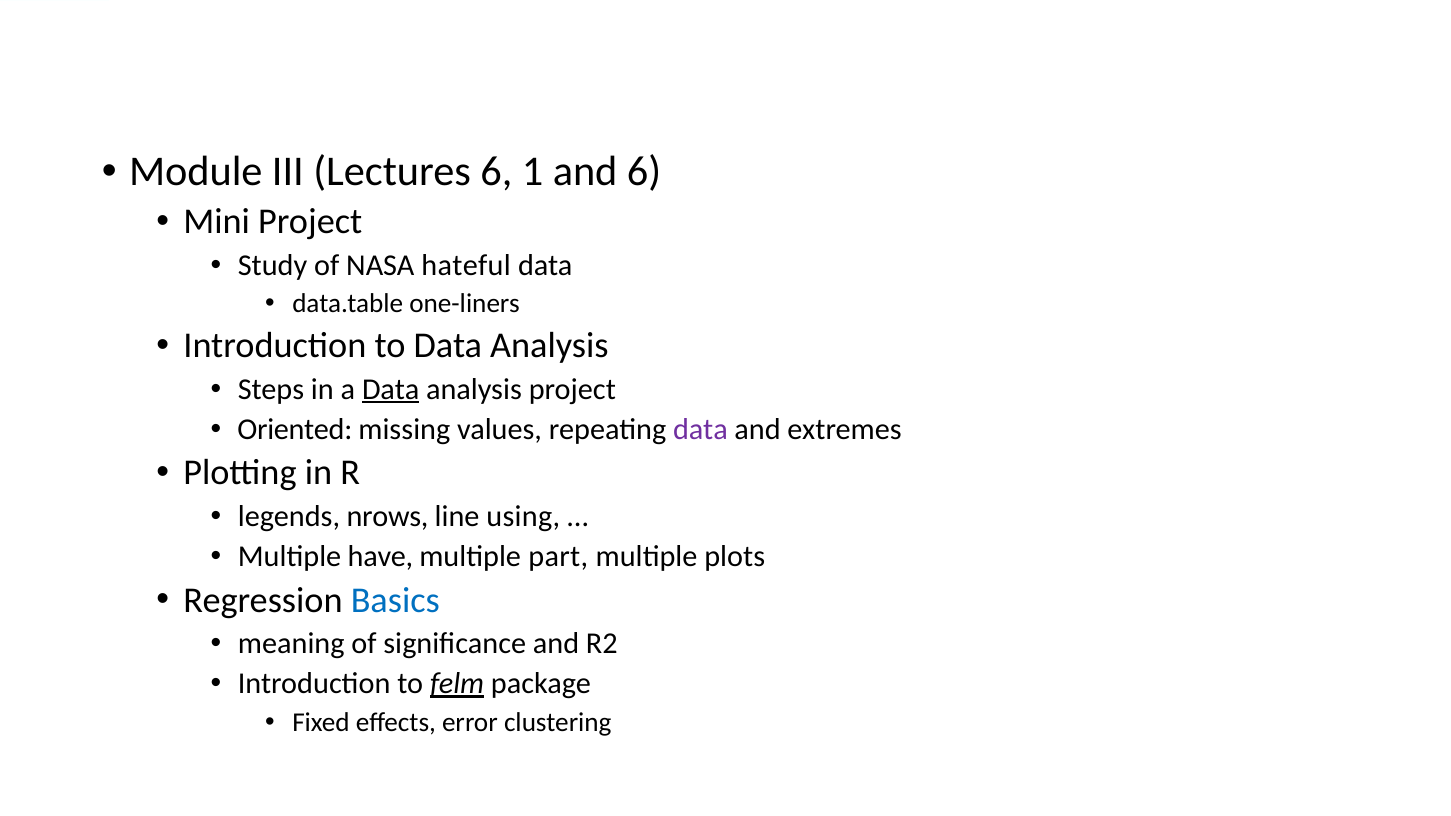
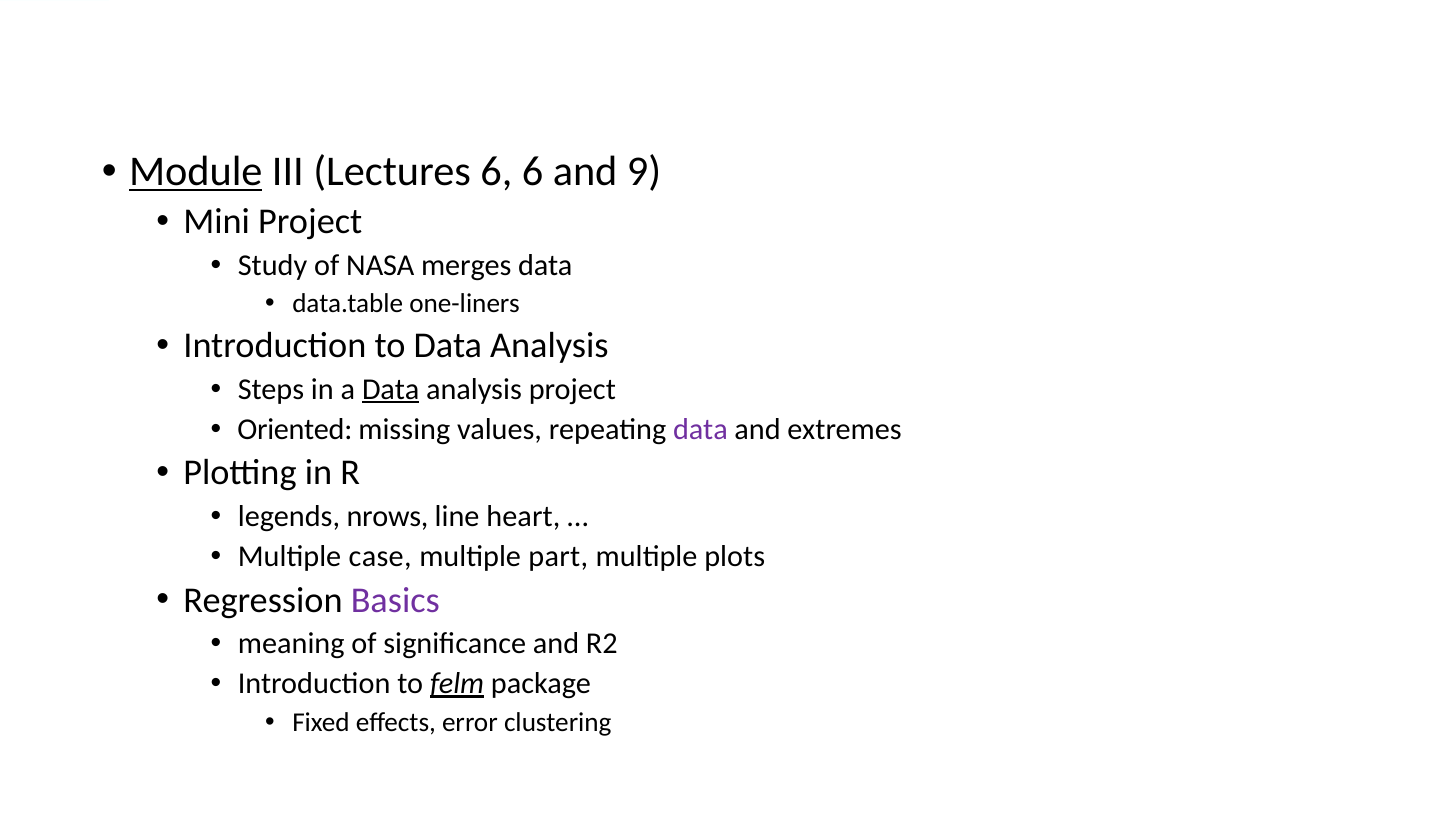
Module underline: none -> present
6 1: 1 -> 6
and 6: 6 -> 9
hateful: hateful -> merges
using: using -> heart
have: have -> case
Basics colour: blue -> purple
